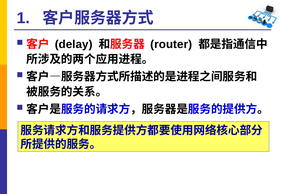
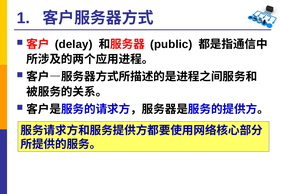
router: router -> public
